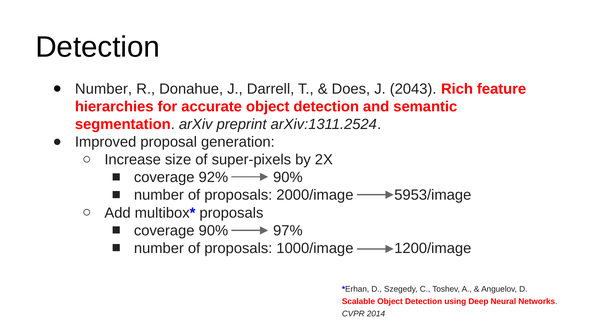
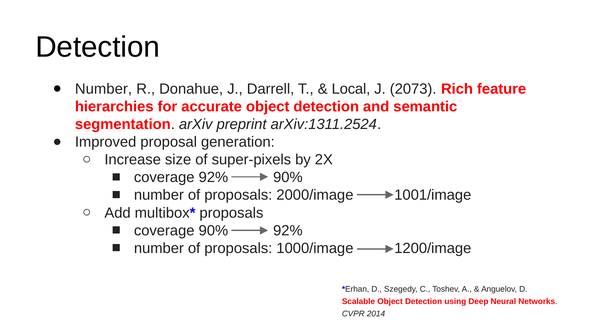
Does: Does -> Local
2043: 2043 -> 2073
5953/image: 5953/image -> 1001/image
90% 97%: 97% -> 92%
